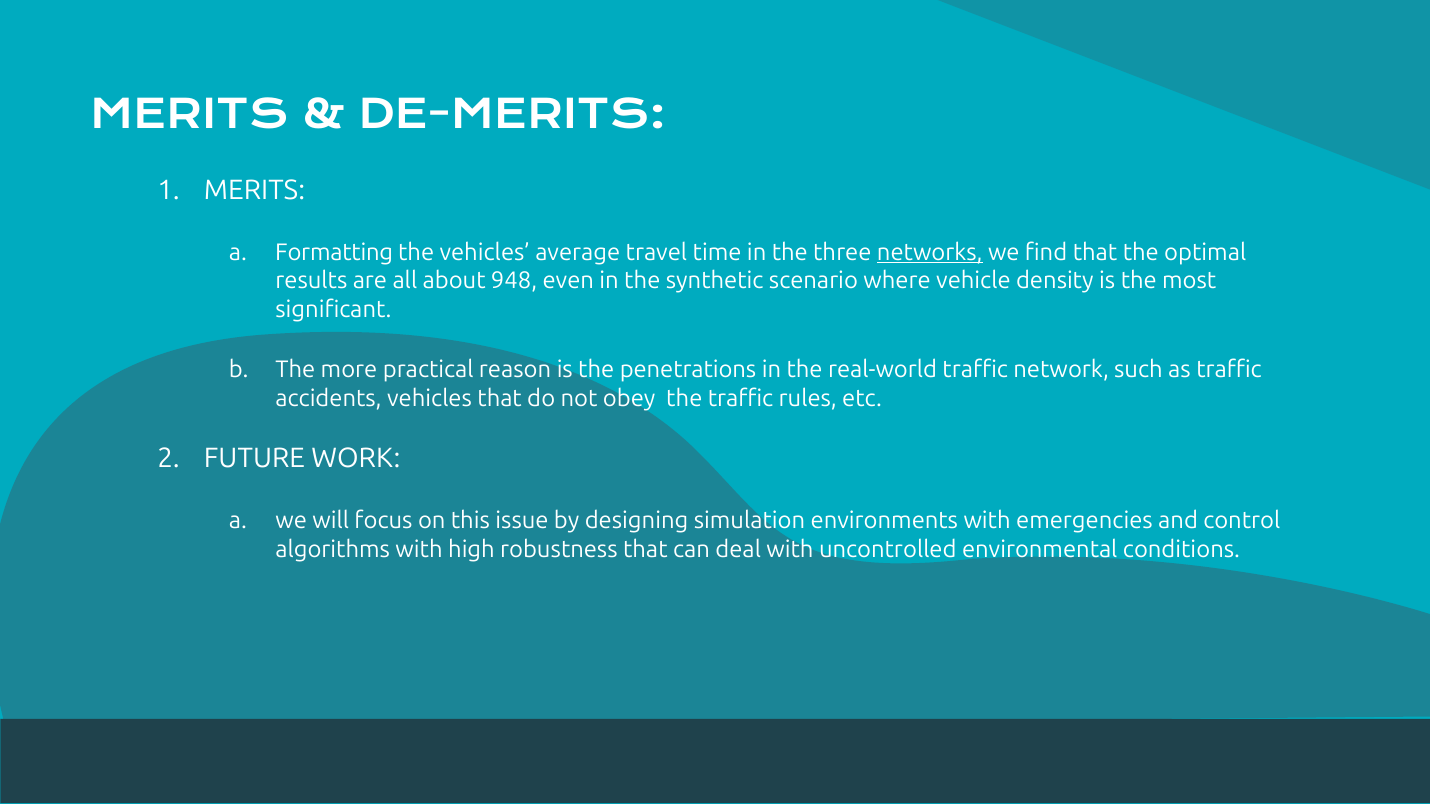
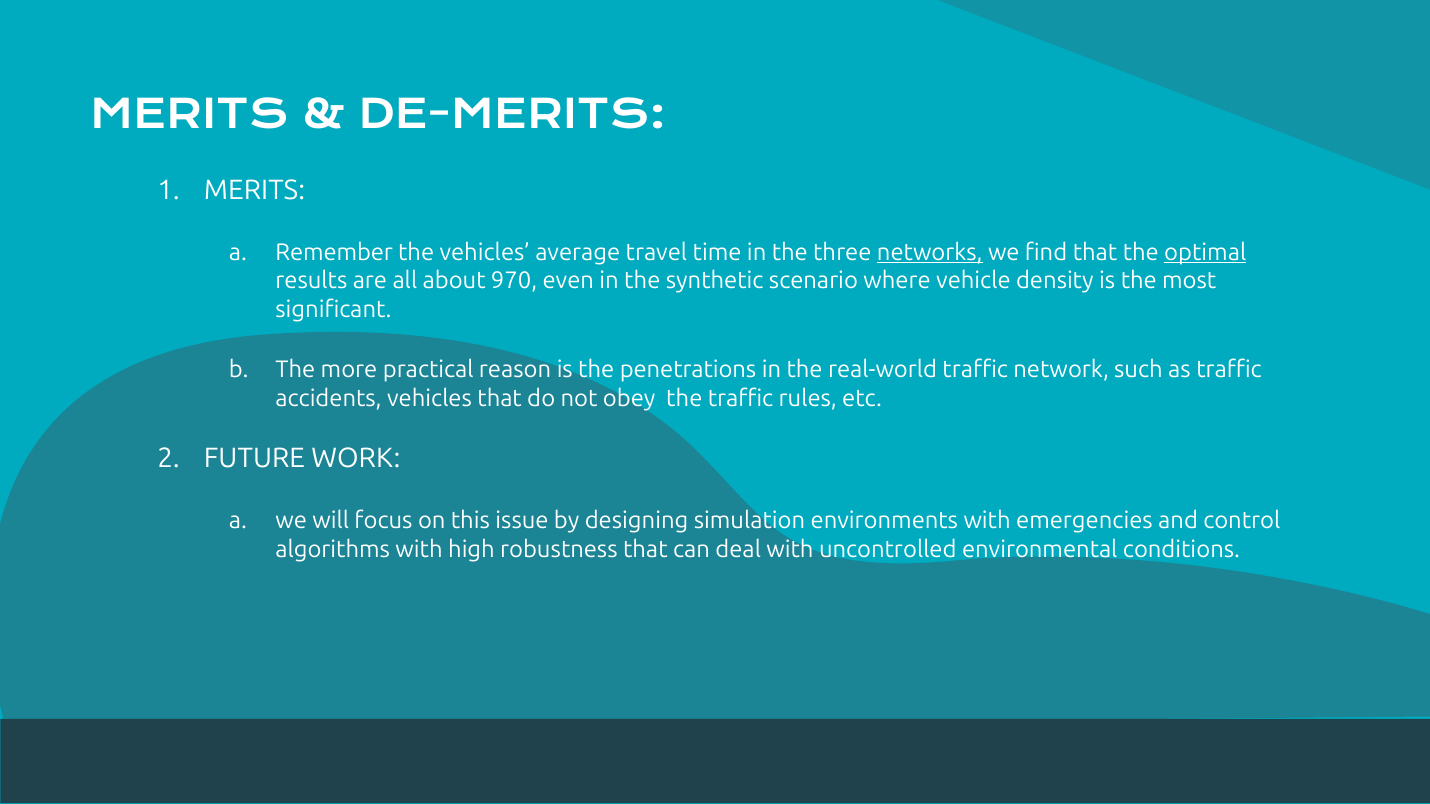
Formatting: Formatting -> Remember
optimal underline: none -> present
948: 948 -> 970
